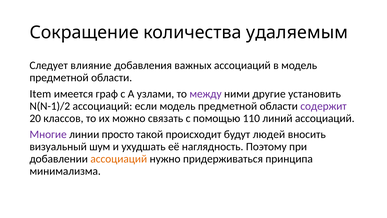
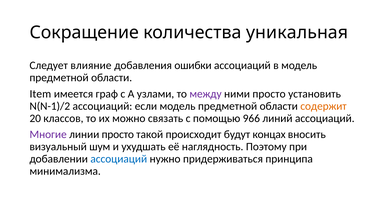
удаляемым: удаляемым -> уникальная
важных: важных -> ошибки
ними другие: другие -> просто
содержит colour: purple -> orange
110: 110 -> 966
людей: людей -> концах
ассоциаций at (119, 159) colour: orange -> blue
